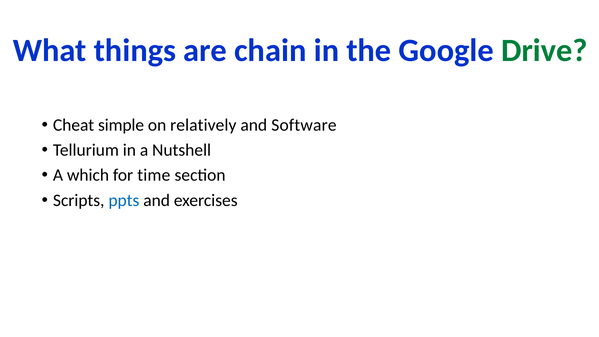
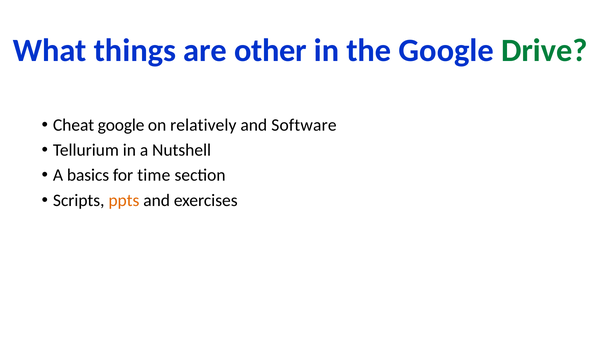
chain: chain -> other
Cheat simple: simple -> google
which: which -> basics
ppts colour: blue -> orange
